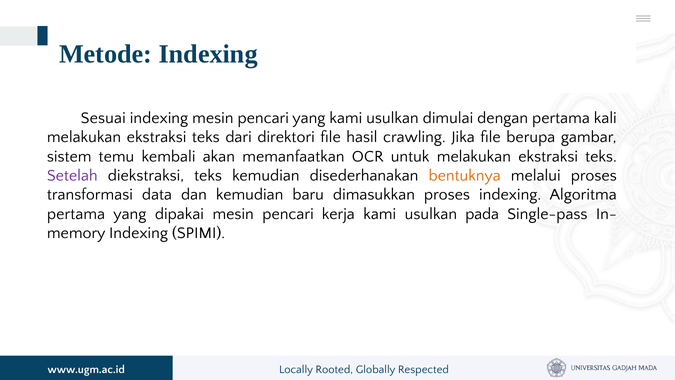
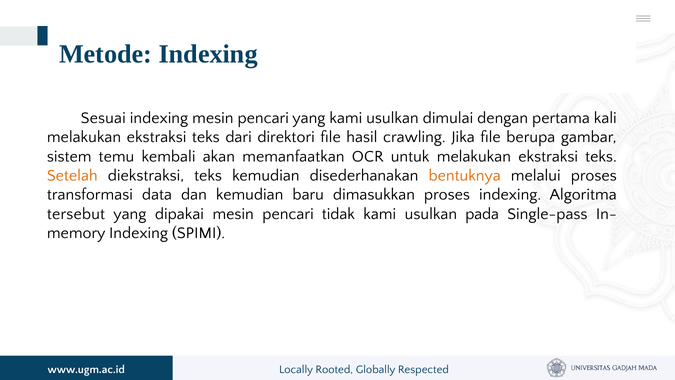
Setelah colour: purple -> orange
pertama at (76, 214): pertama -> tersebut
kerja: kerja -> tidak
